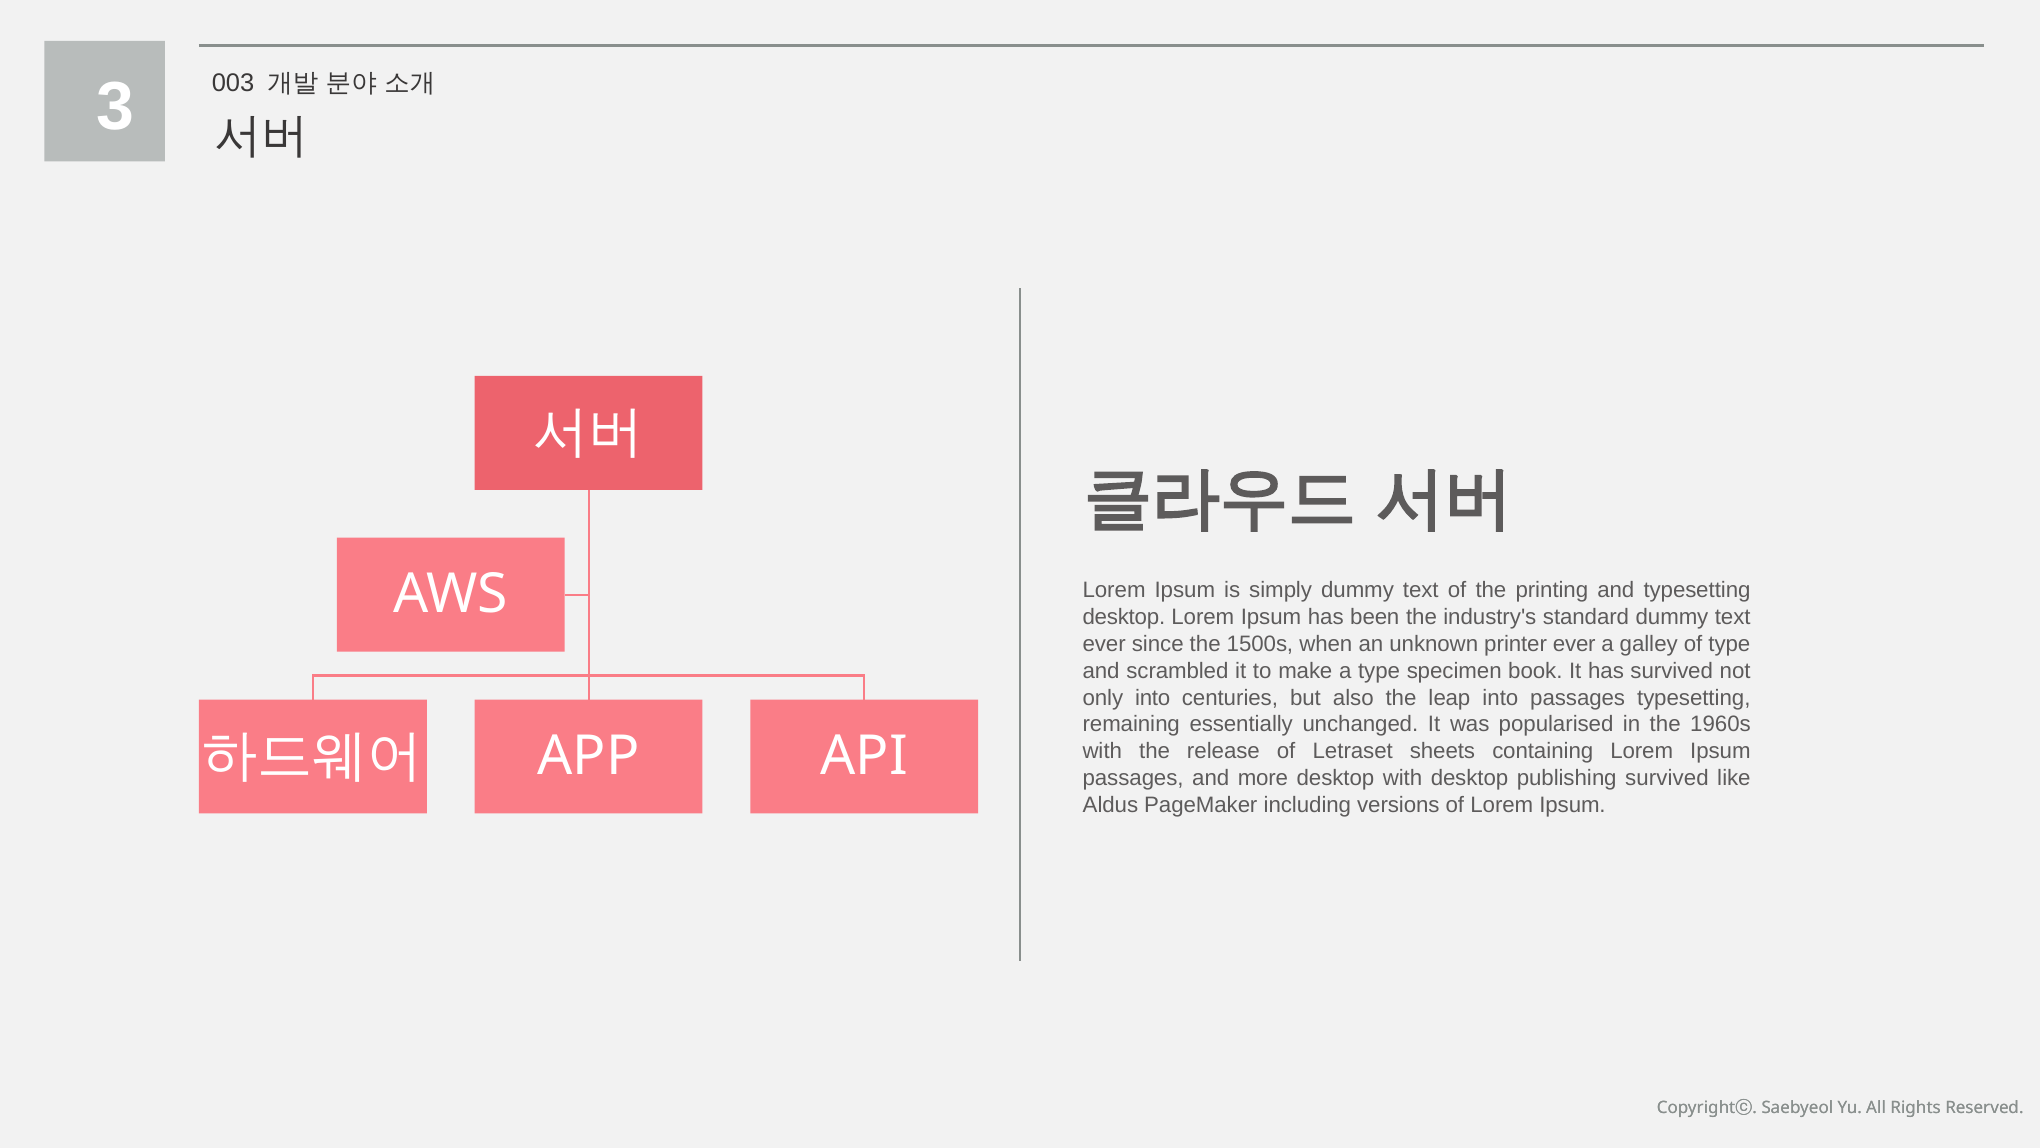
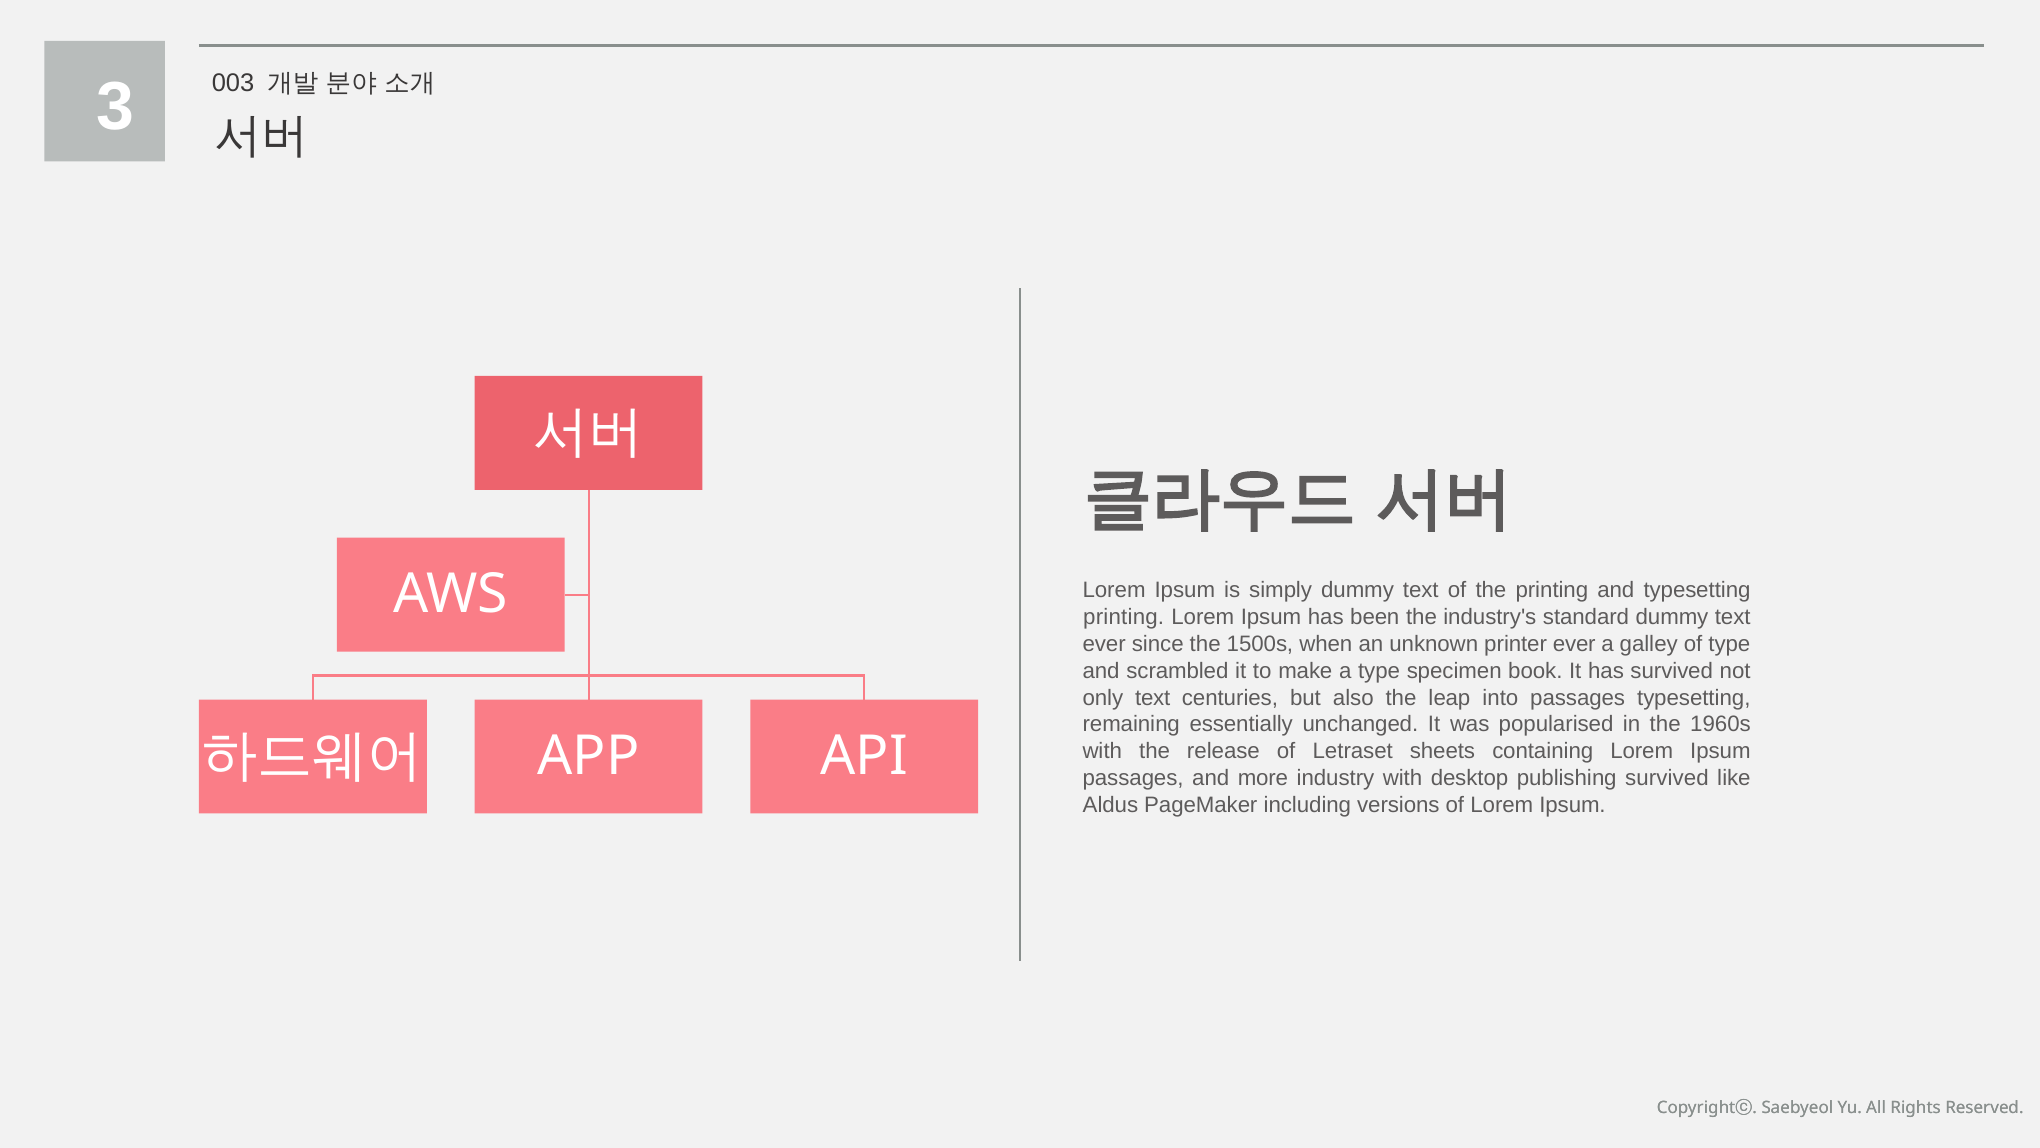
desktop at (1124, 617): desktop -> printing
only into: into -> text
more desktop: desktop -> industry
